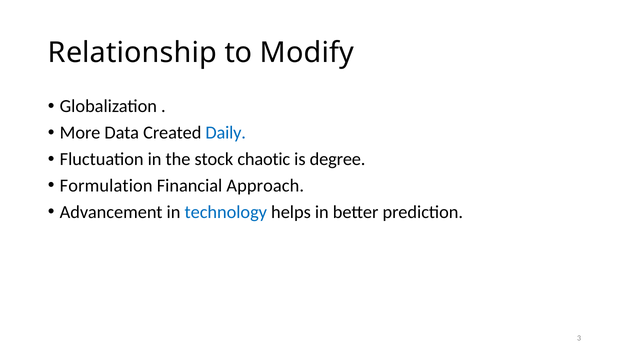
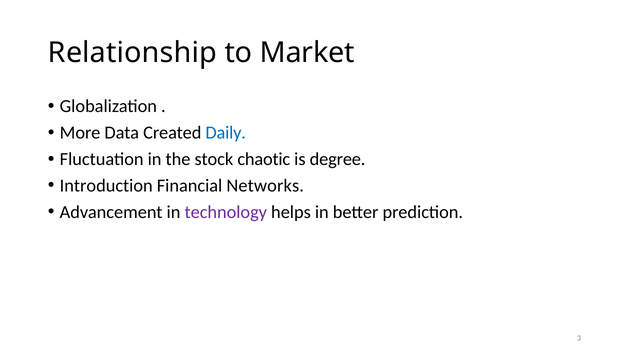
Modify: Modify -> Market
Formulation: Formulation -> Introduction
Approach: Approach -> Networks
technology colour: blue -> purple
